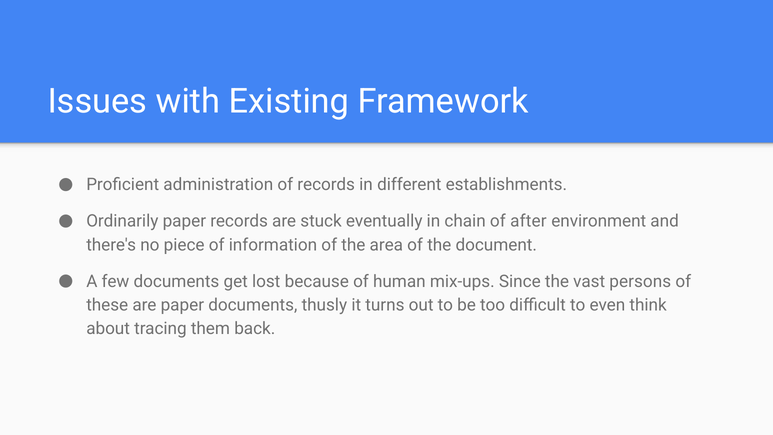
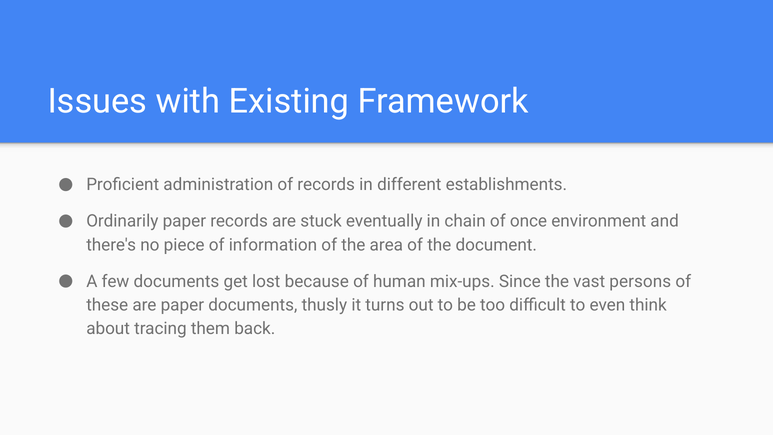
after: after -> once
